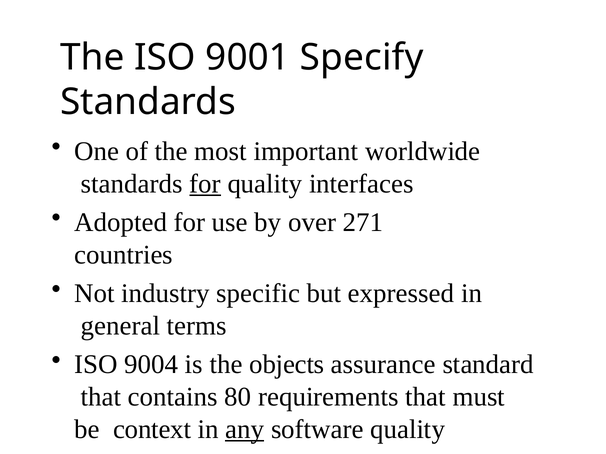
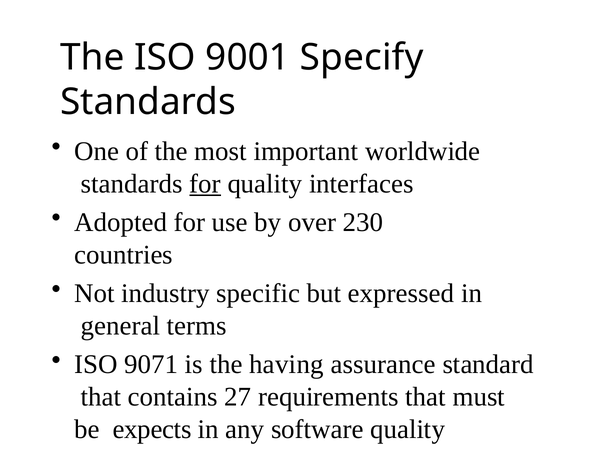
271: 271 -> 230
9004: 9004 -> 9071
objects: objects -> having
80: 80 -> 27
context: context -> expects
any underline: present -> none
